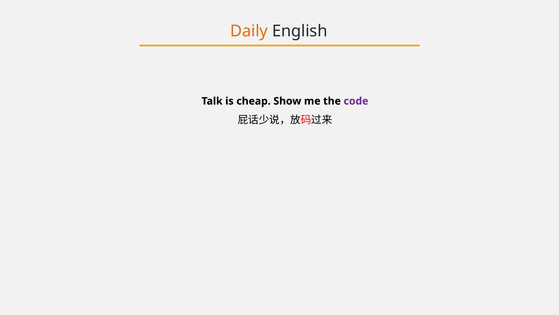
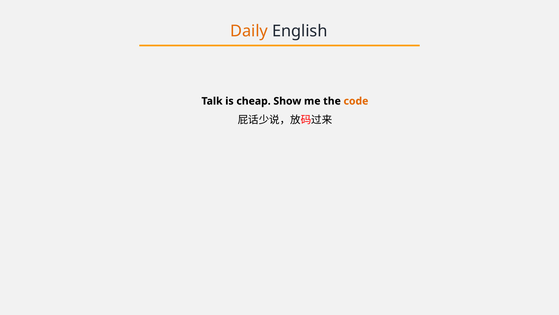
code colour: purple -> orange
